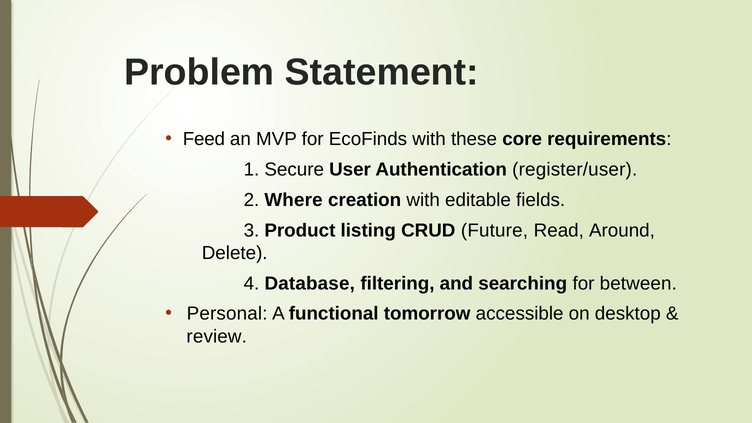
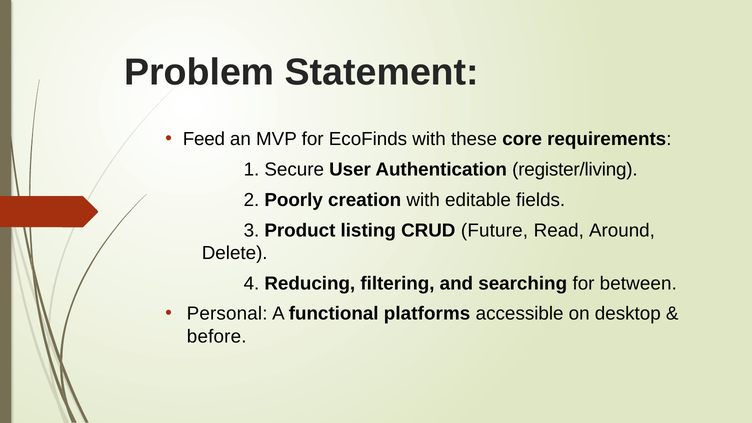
register/user: register/user -> register/living
Where: Where -> Poorly
Database: Database -> Reducing
tomorrow: tomorrow -> platforms
review: review -> before
